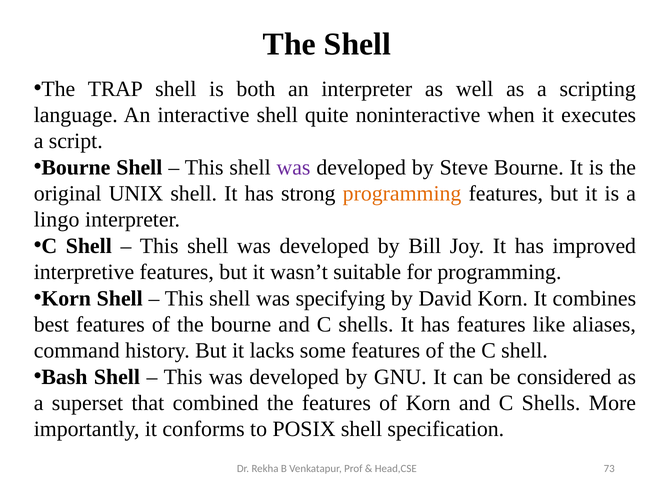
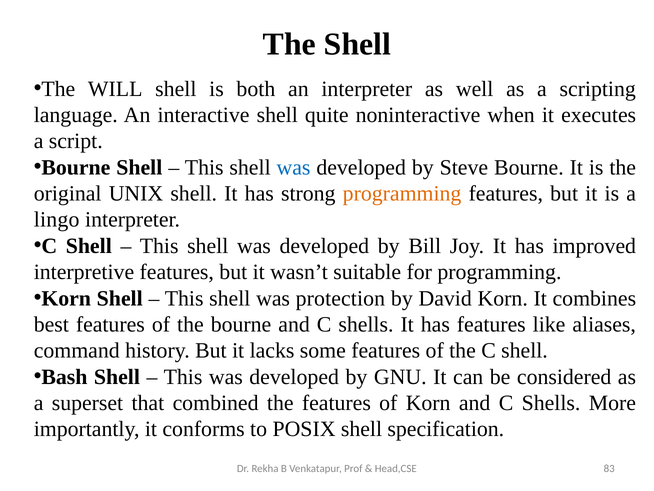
TRAP: TRAP -> WILL
was at (294, 167) colour: purple -> blue
specifying: specifying -> protection
73: 73 -> 83
